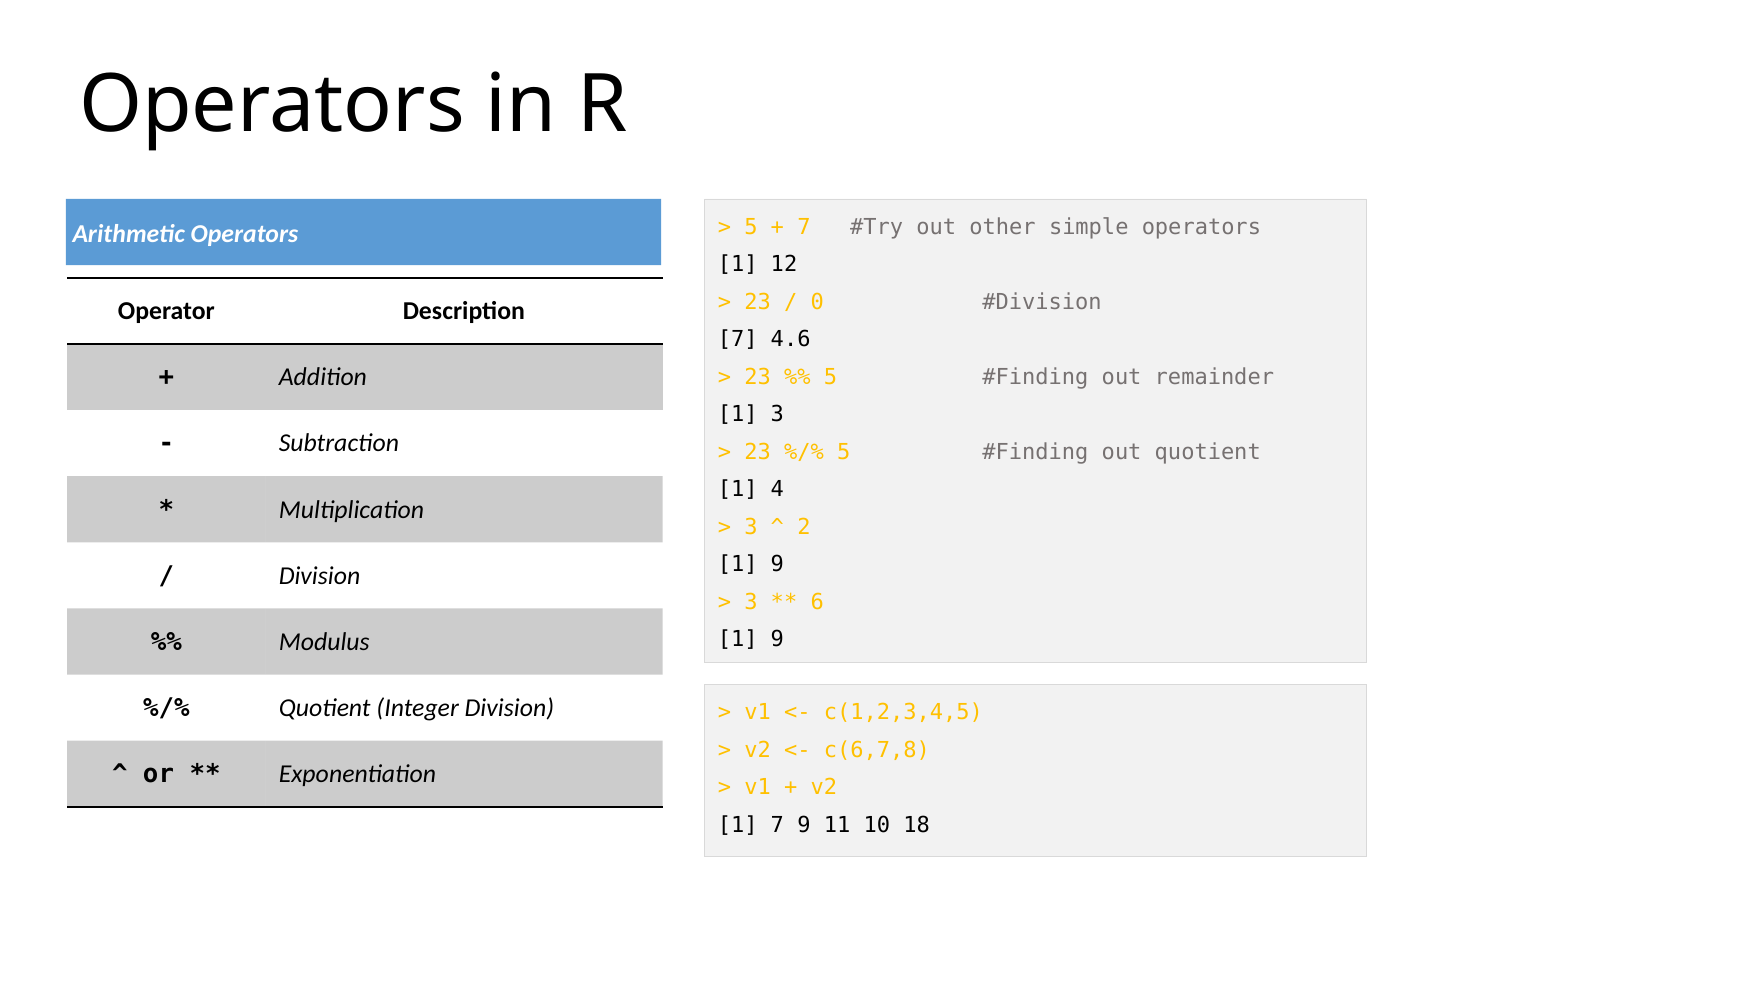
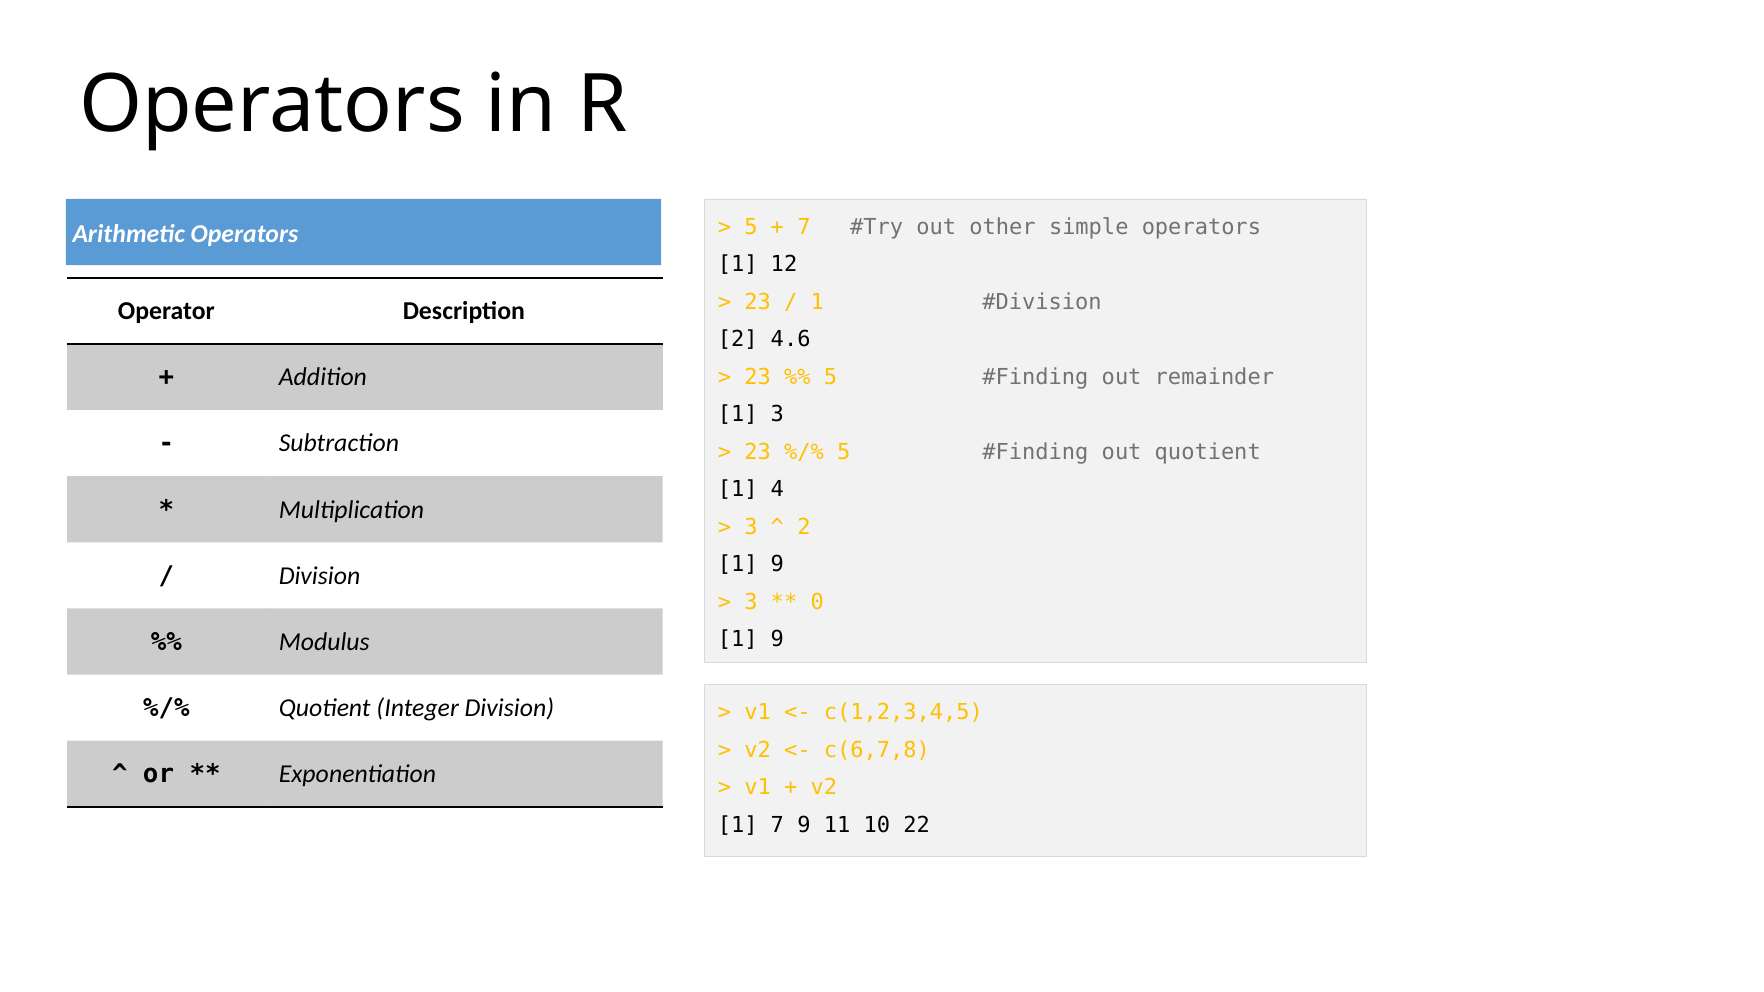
0 at (817, 302): 0 -> 1
7 at (738, 340): 7 -> 2
6: 6 -> 0
18: 18 -> 22
